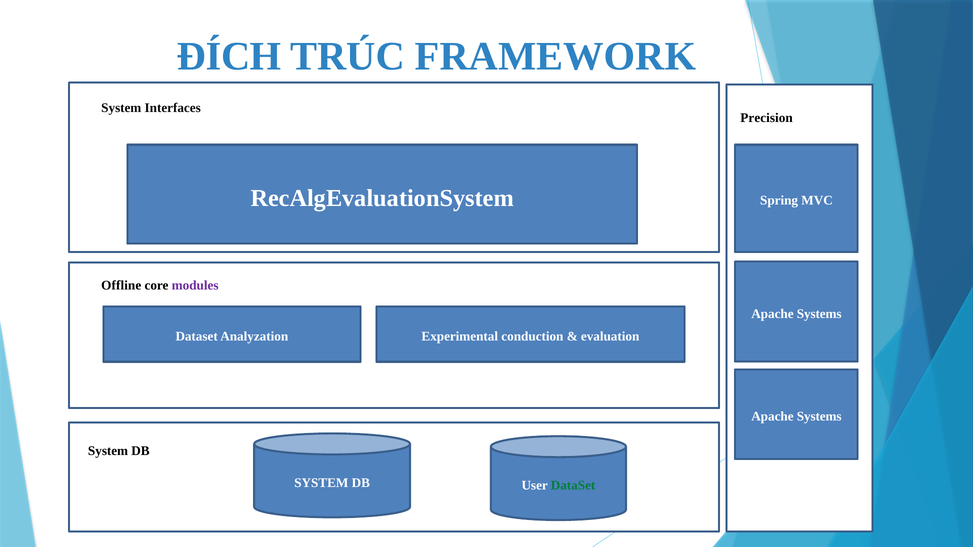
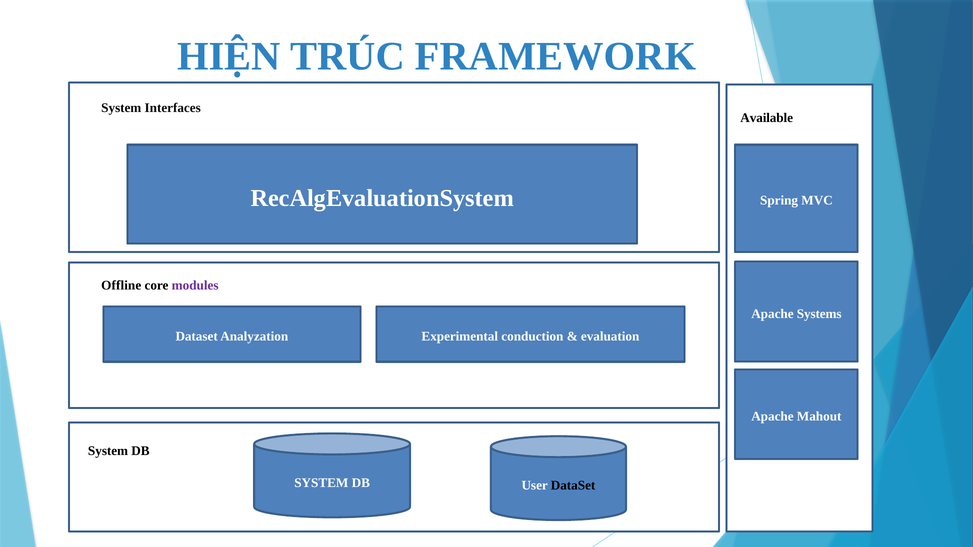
ĐÍCH: ĐÍCH -> HIỆN
Precision: Precision -> Available
Systems at (819, 417): Systems -> Mahout
DataSet at (573, 486) colour: green -> black
